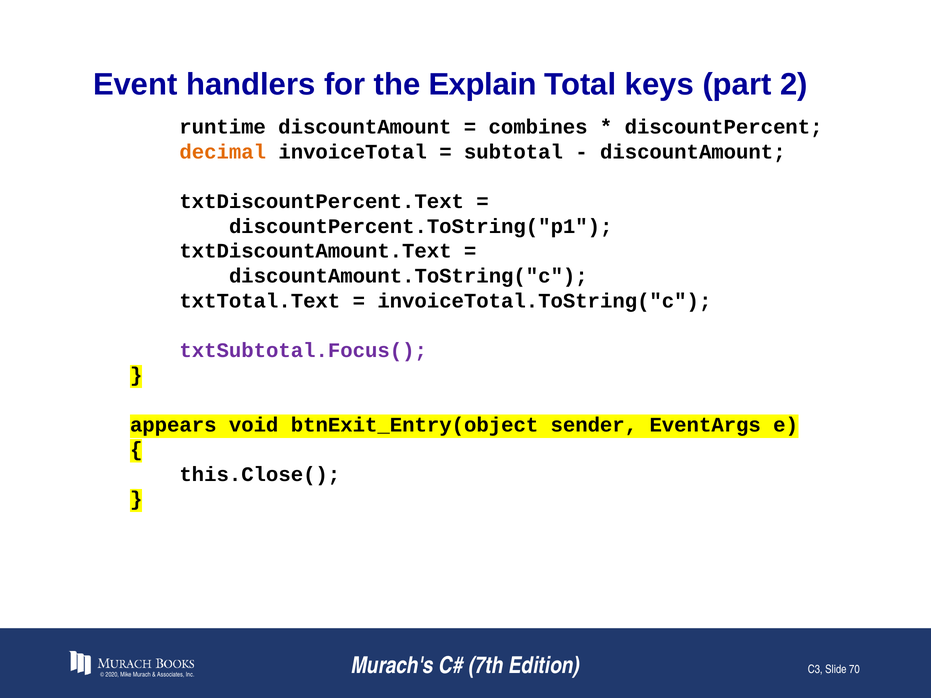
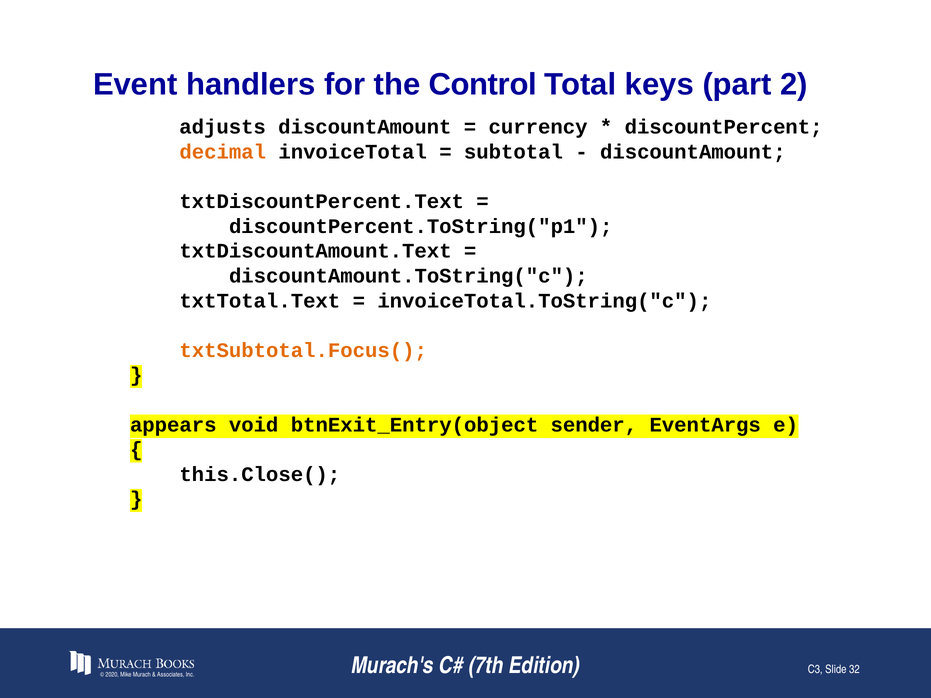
Explain: Explain -> Control
runtime: runtime -> adjusts
combines: combines -> currency
txtSubtotal.Focus( colour: purple -> orange
70: 70 -> 32
